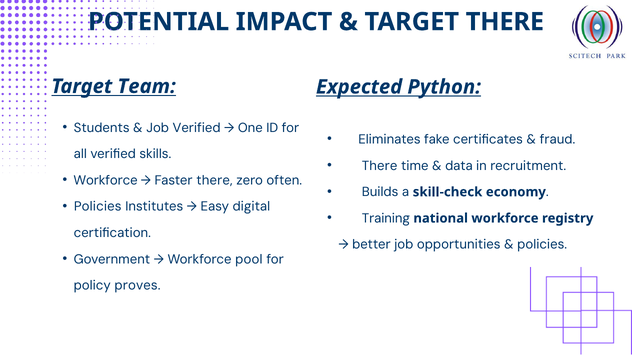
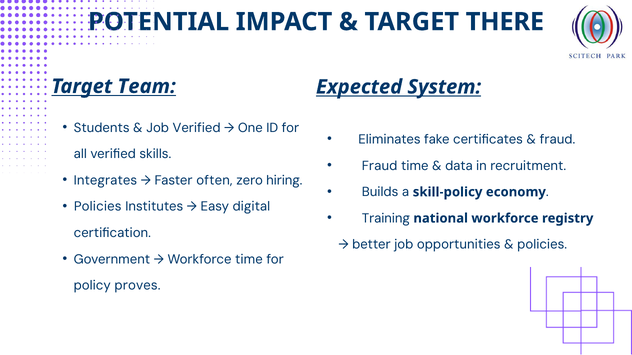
Python: Python -> System
There at (380, 166): There -> Fraud
Workforce at (106, 181): Workforce -> Integrates
Faster there: there -> often
often: often -> hiring
skill-check: skill-check -> skill-policy
Workforce pool: pool -> time
